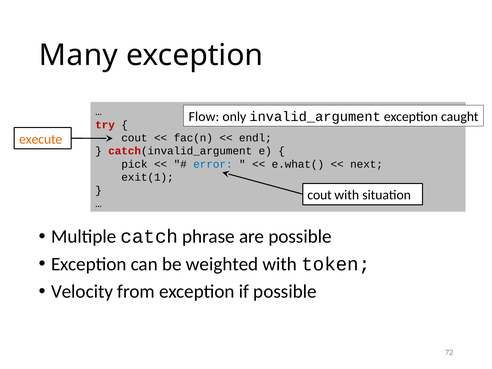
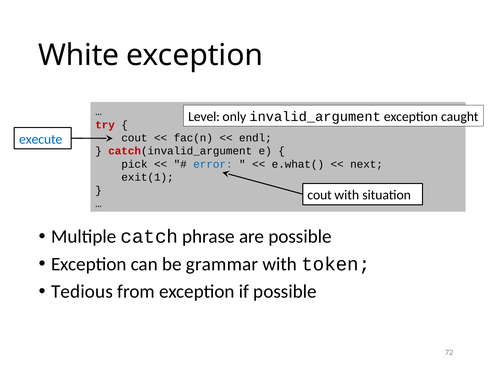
Many: Many -> White
Flow: Flow -> Level
execute colour: orange -> blue
weighted: weighted -> grammar
Velocity: Velocity -> Tedious
